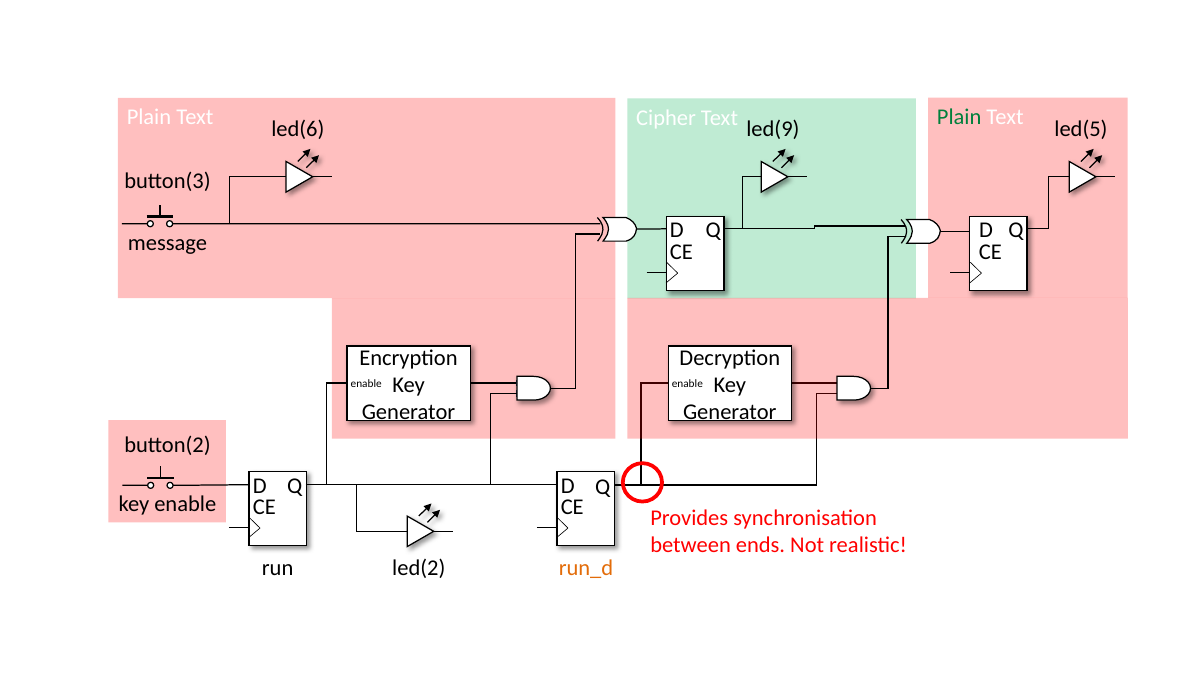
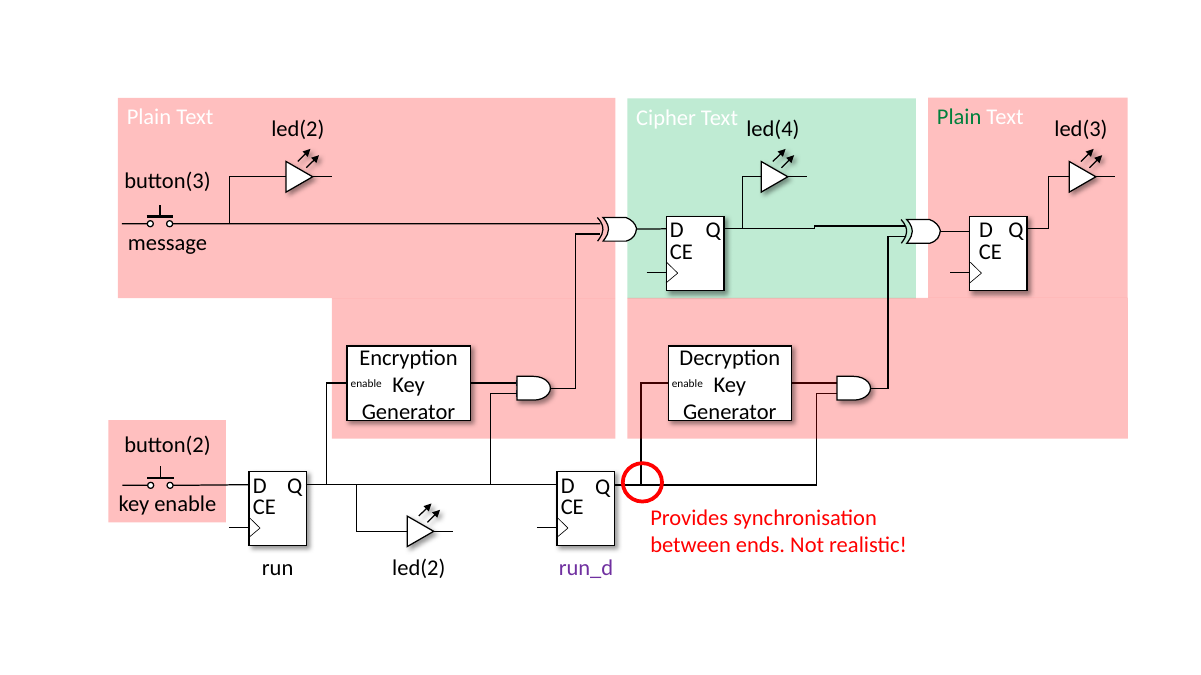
led(6 at (298, 130): led(6 -> led(2
led(9: led(9 -> led(4
led(5: led(5 -> led(3
run_d colour: orange -> purple
